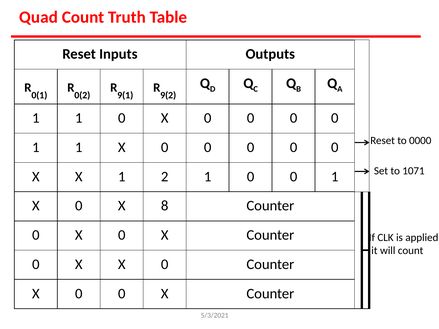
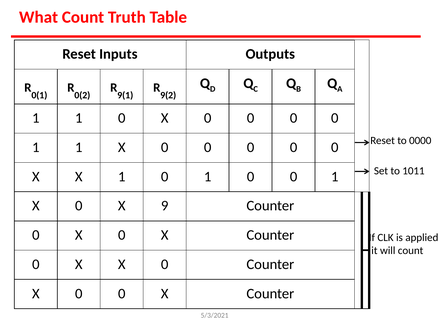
Quad: Quad -> What
1071: 1071 -> 1011
X 1 2: 2 -> 0
8: 8 -> 9
